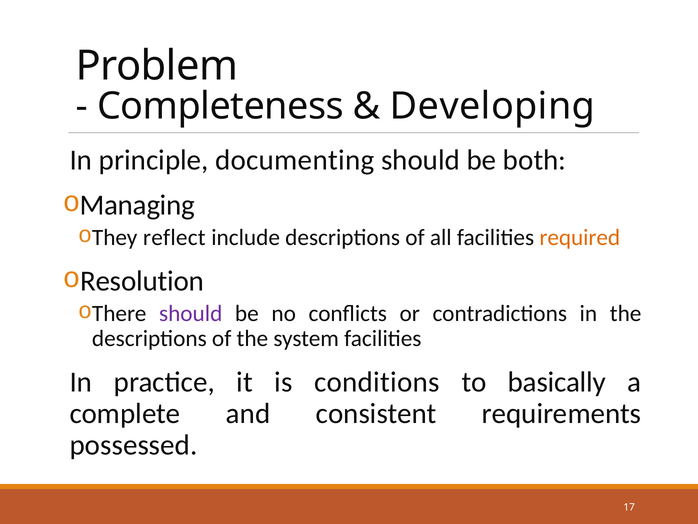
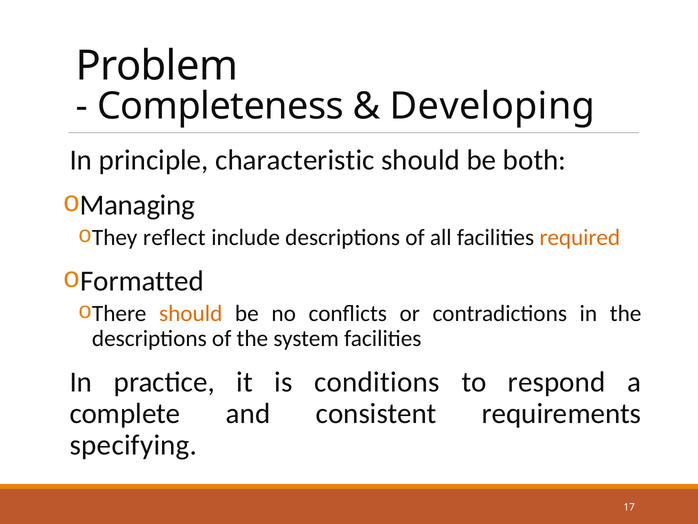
documenting: documenting -> characteristic
Resolution: Resolution -> Formatted
should at (191, 313) colour: purple -> orange
basically: basically -> respond
possessed: possessed -> specifying
